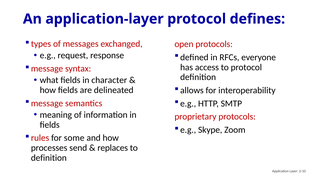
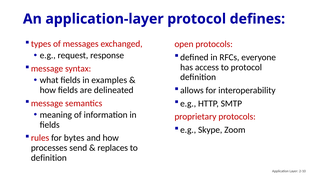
character: character -> examples
some: some -> bytes
